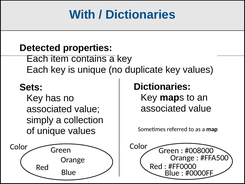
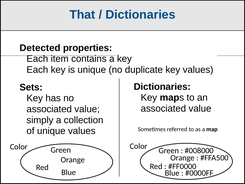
With: With -> That
